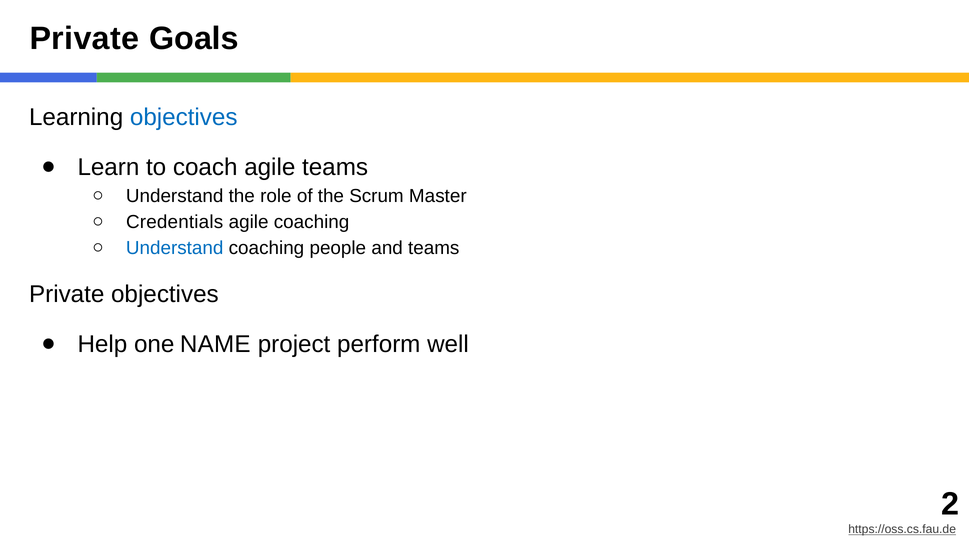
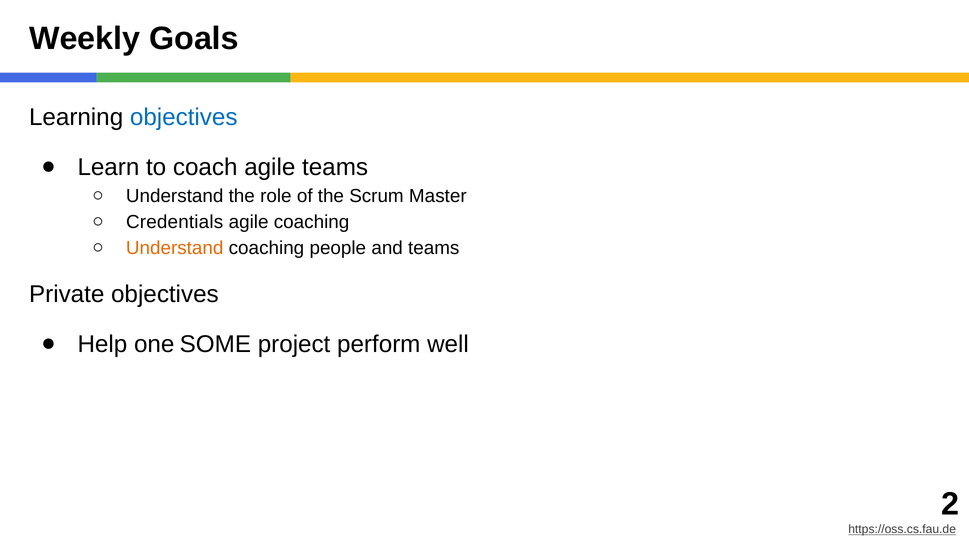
Private at (84, 39): Private -> Weekly
Understand at (175, 248) colour: blue -> orange
NAME: NAME -> SOME
